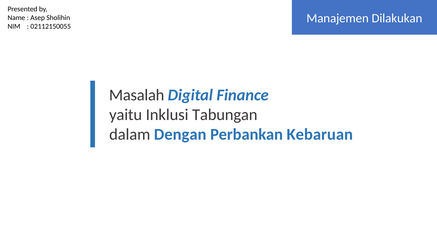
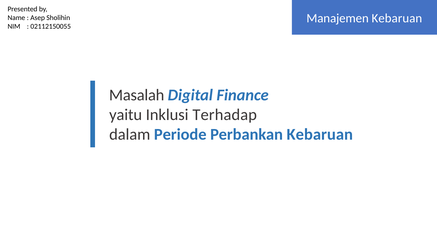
Manajemen Dilakukan: Dilakukan -> Kebaruan
Tabungan: Tabungan -> Terhadap
Dengan: Dengan -> Periode
